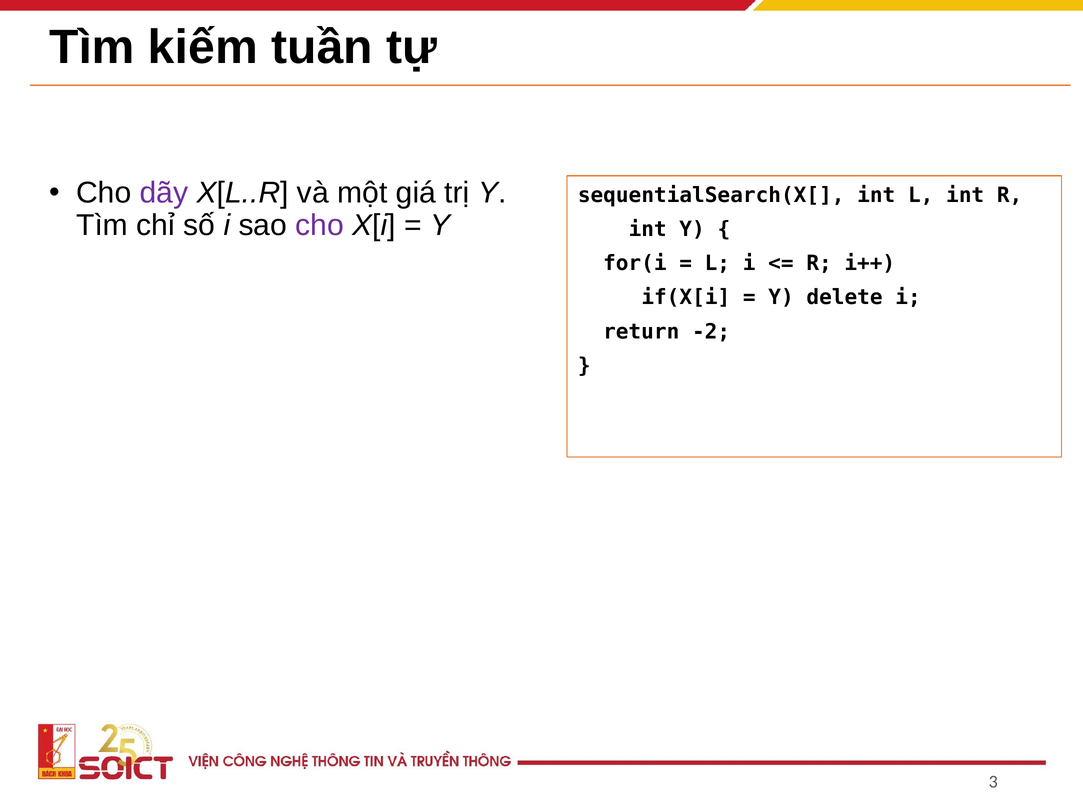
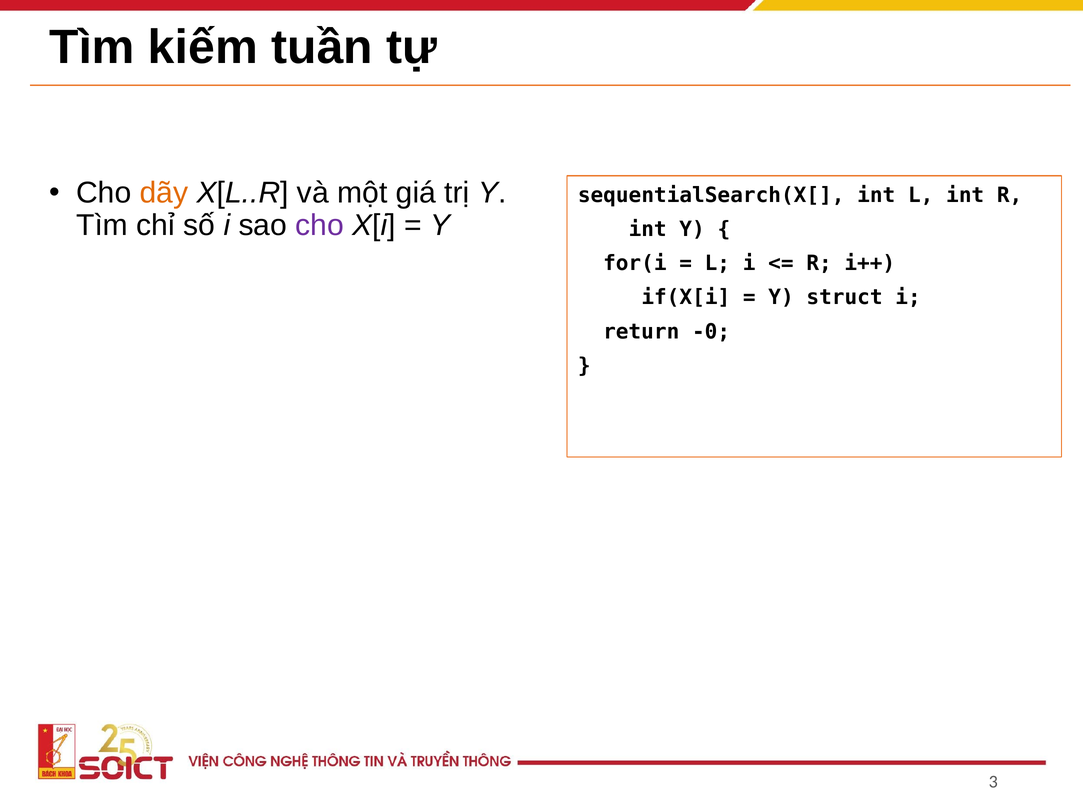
dãy colour: purple -> orange
delete: delete -> struct
-2: -2 -> -0
